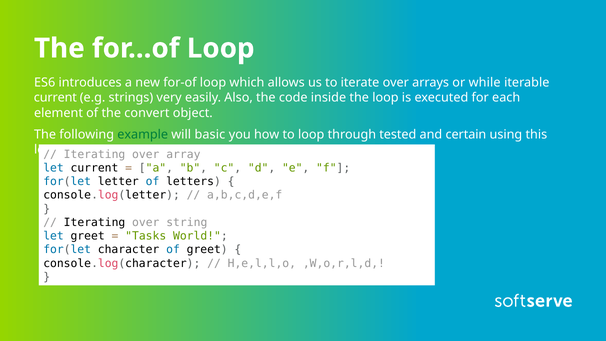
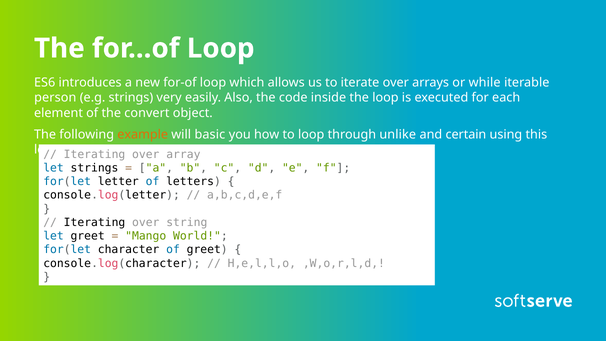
current at (55, 98): current -> person
example colour: green -> orange
tested: tested -> unlike
let current: current -> strings
Tasks: Tasks -> Mango
